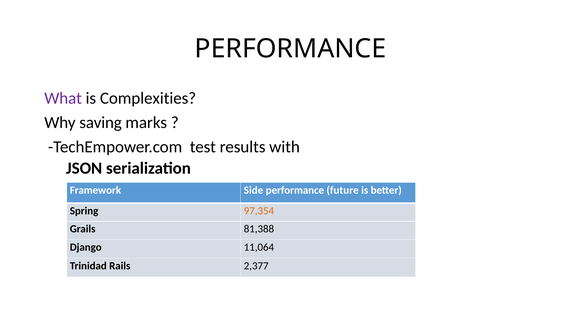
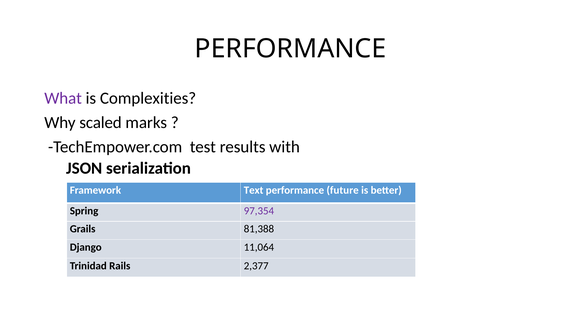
saving: saving -> scaled
Side: Side -> Text
97,354 colour: orange -> purple
